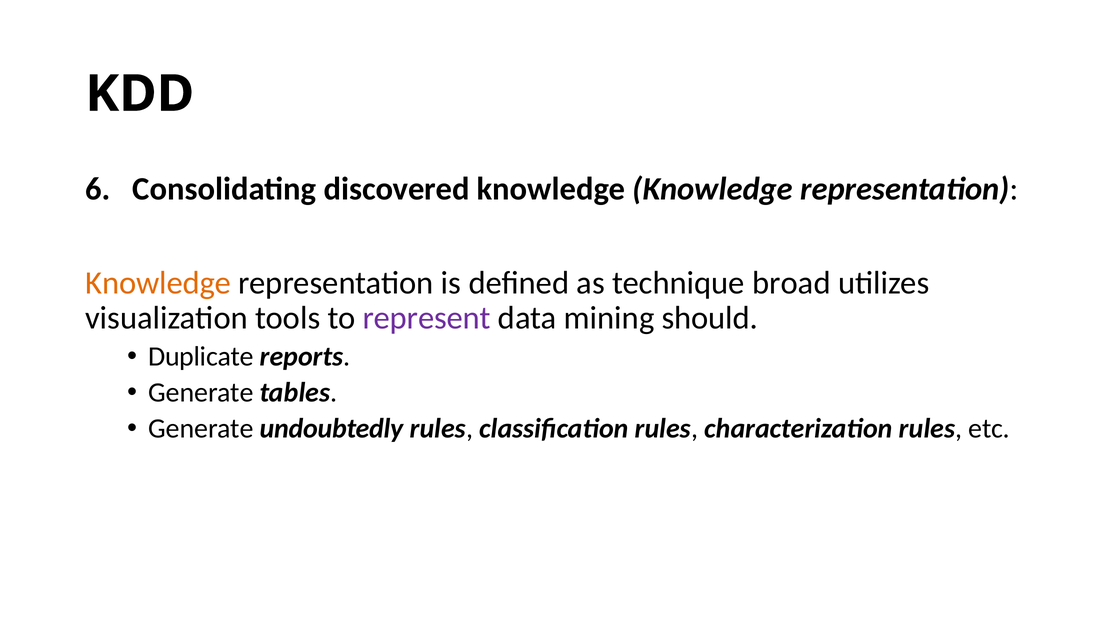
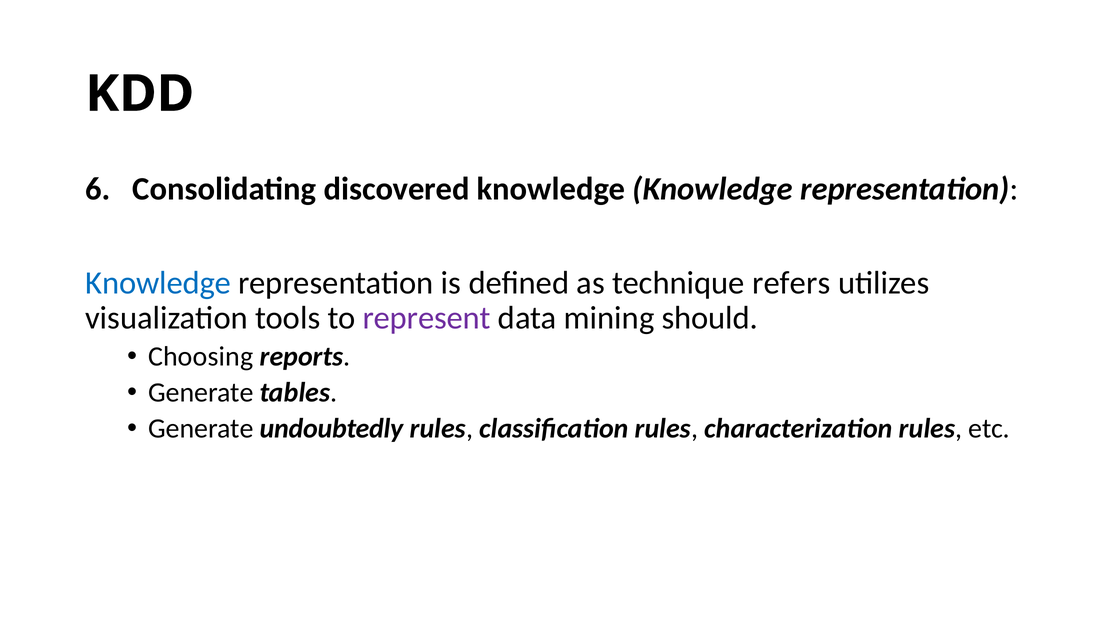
Knowledge at (158, 283) colour: orange -> blue
broad: broad -> refers
Duplicate: Duplicate -> Choosing
